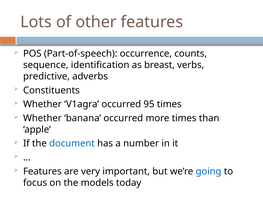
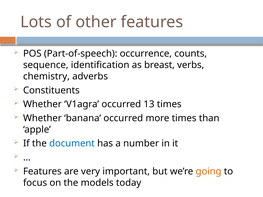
predictive: predictive -> chemistry
95: 95 -> 13
going colour: blue -> orange
